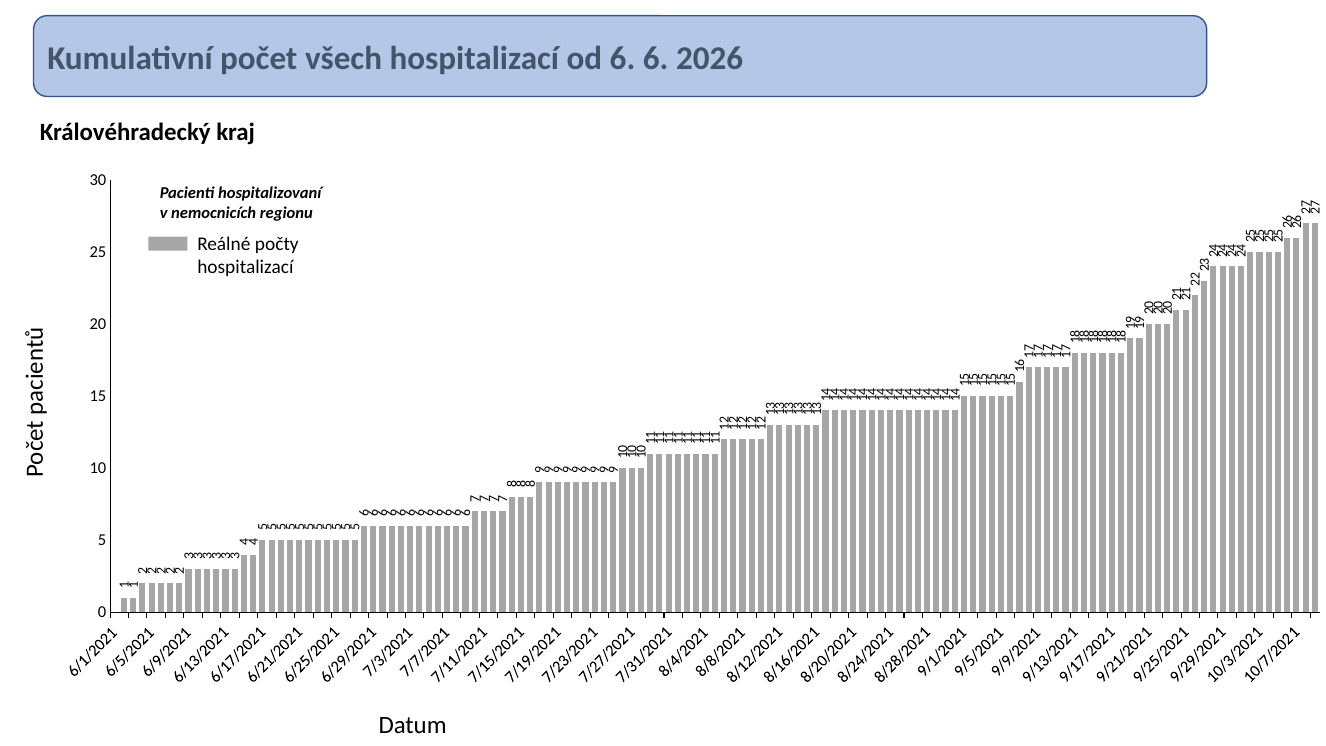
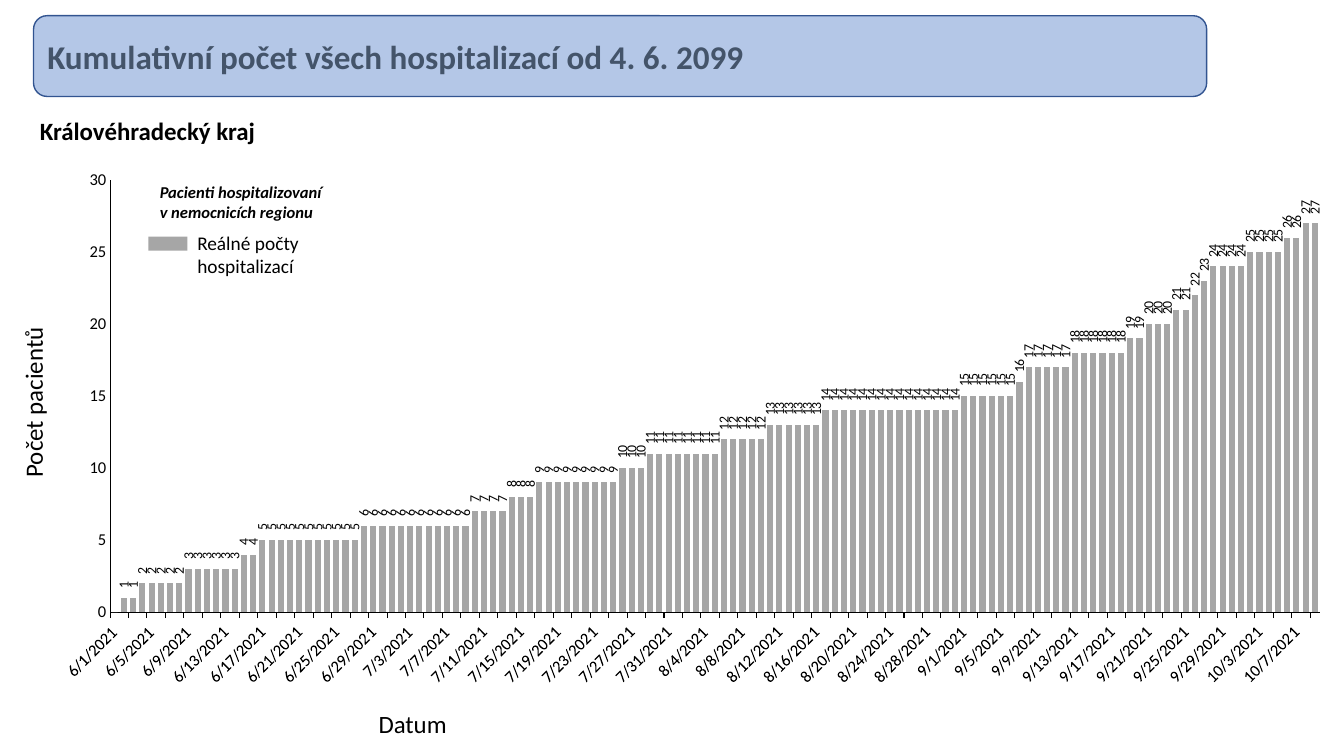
od 6: 6 -> 4
2026: 2026 -> 2099
